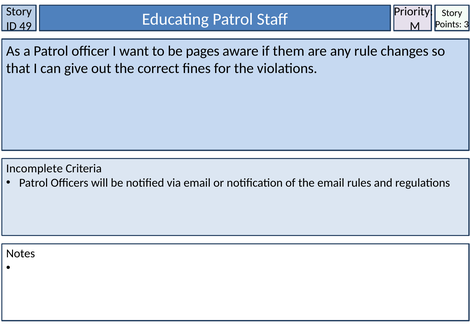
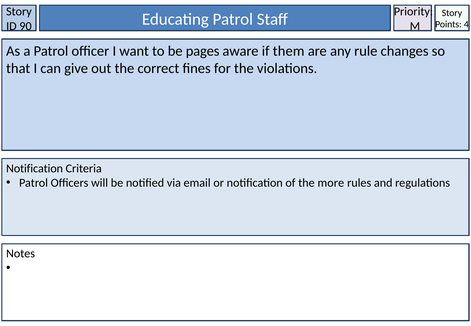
3: 3 -> 4
49: 49 -> 90
Incomplete at (34, 168): Incomplete -> Notification
the email: email -> more
